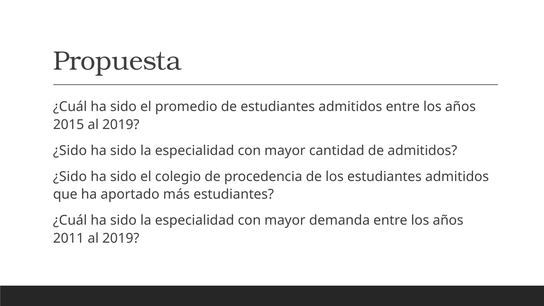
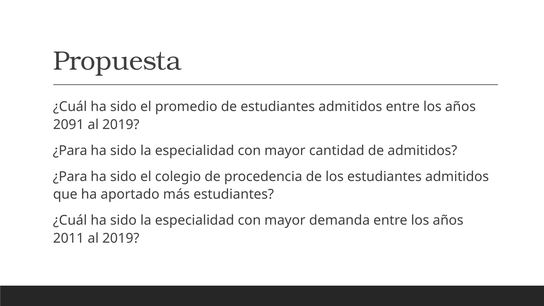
2015: 2015 -> 2091
¿Sido at (70, 151): ¿Sido -> ¿Para
¿Sido at (70, 177): ¿Sido -> ¿Para
